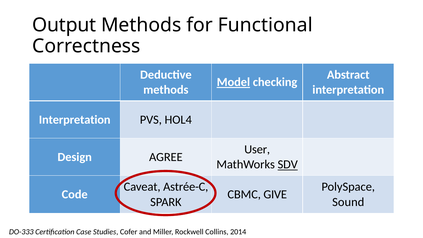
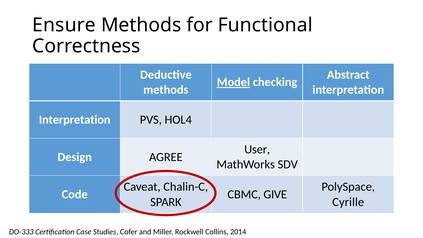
Output: Output -> Ensure
SDV underline: present -> none
Astrée-C: Astrée-C -> Chalin-C
Sound: Sound -> Cyrille
